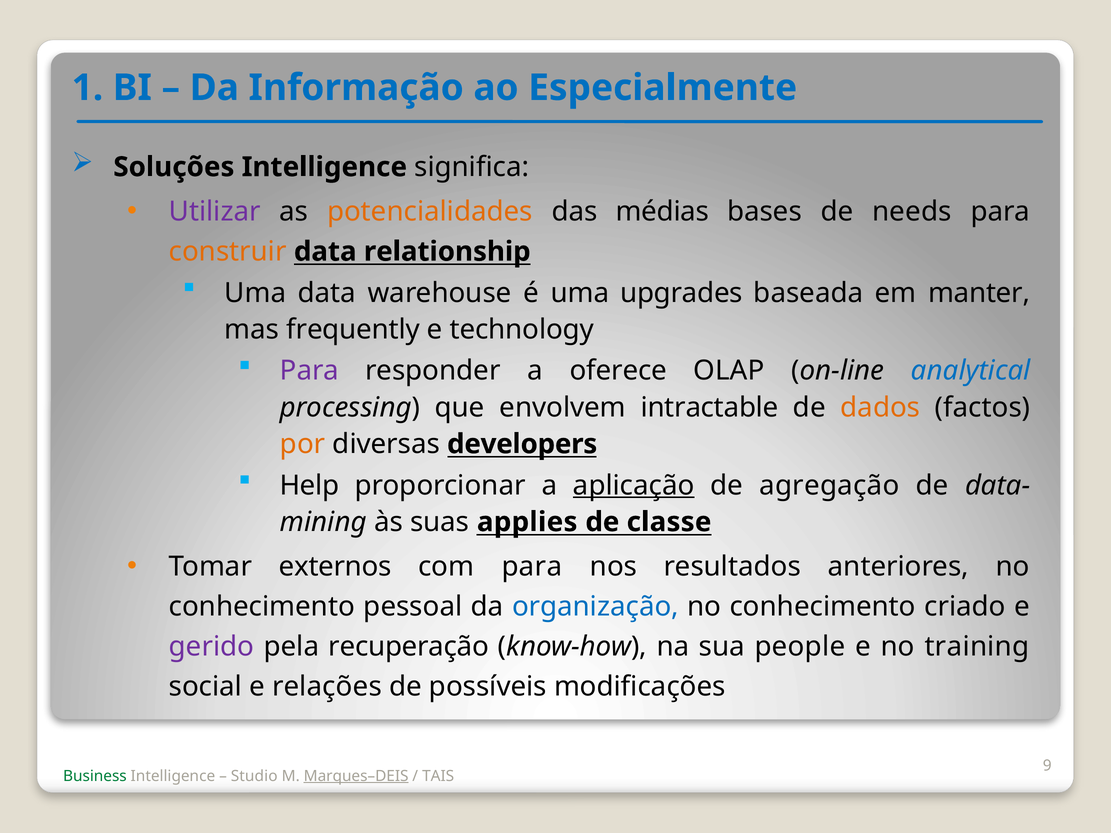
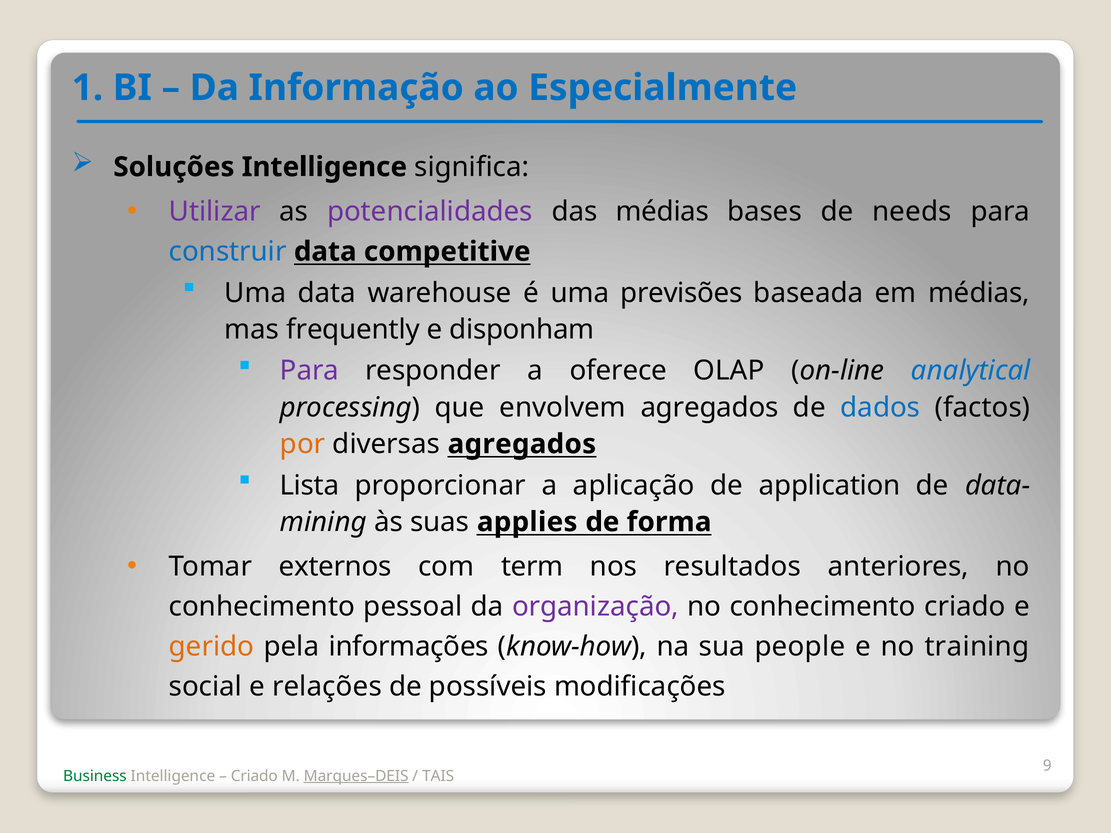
potencialidades colour: orange -> purple
construir colour: orange -> blue
relationship: relationship -> competitive
upgrades: upgrades -> previsões
em manter: manter -> médias
technology: technology -> disponham
envolvem intractable: intractable -> agregados
dados colour: orange -> blue
diversas developers: developers -> agregados
Help: Help -> Lista
aplicação underline: present -> none
agregação: agregação -> application
classe: classe -> forma
com para: para -> term
organização colour: blue -> purple
gerido colour: purple -> orange
recuperação: recuperação -> informações
Studio at (254, 776): Studio -> Criado
